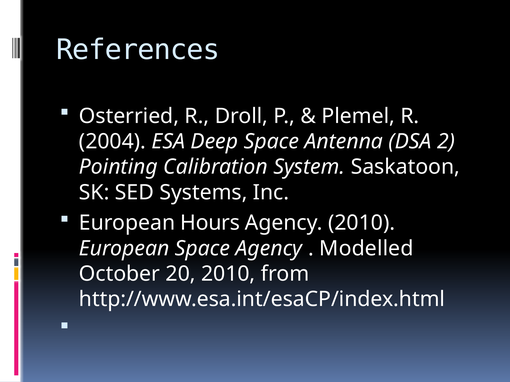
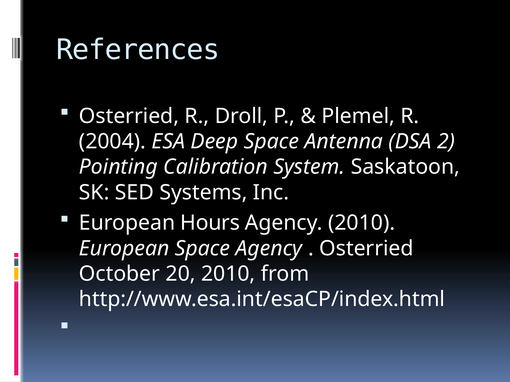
Modelled at (366, 249): Modelled -> Osterried
